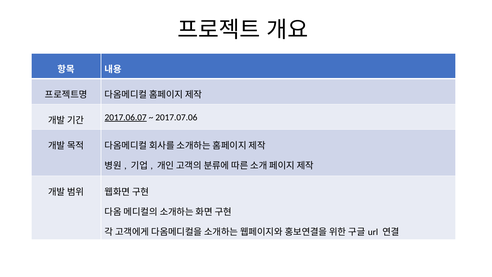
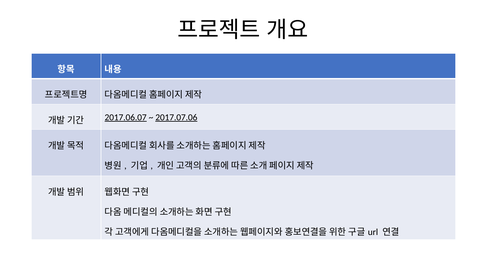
2017.07.06 underline: none -> present
